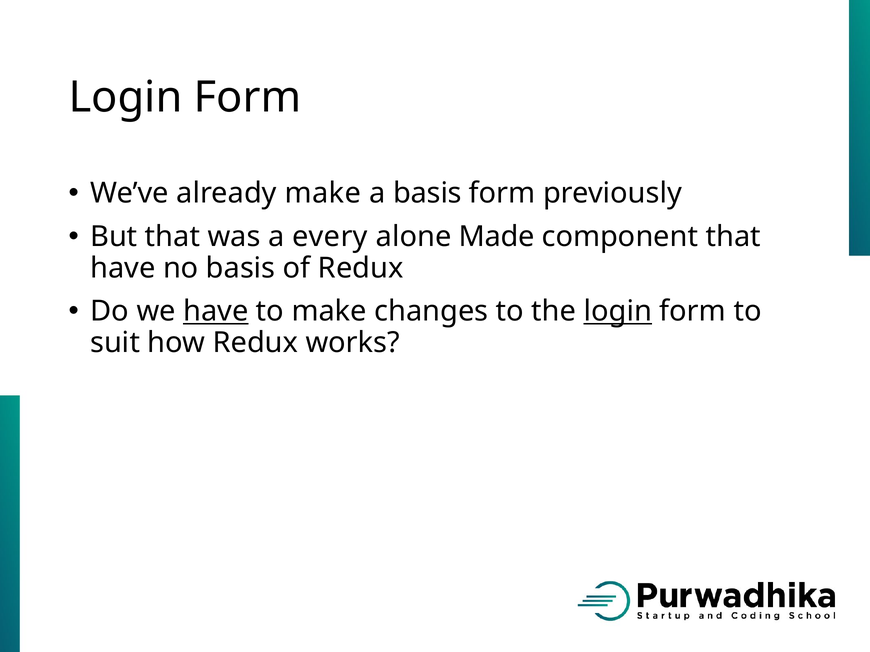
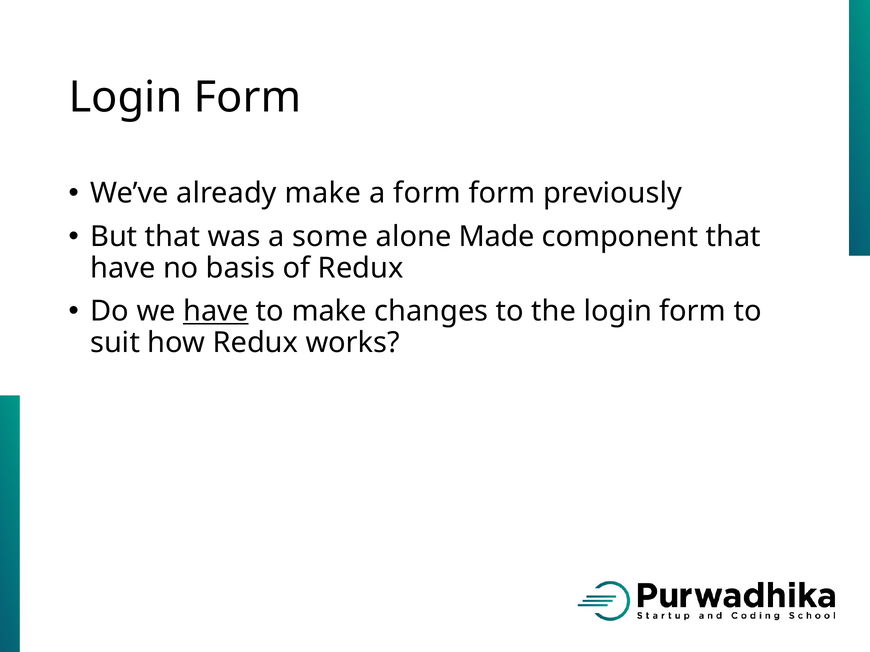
a basis: basis -> form
every: every -> some
login at (618, 312) underline: present -> none
